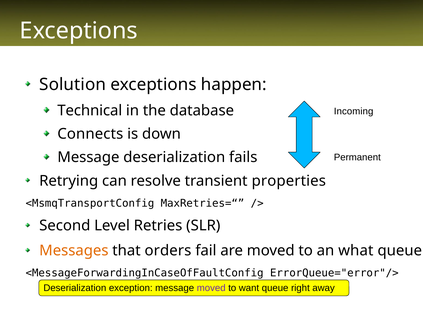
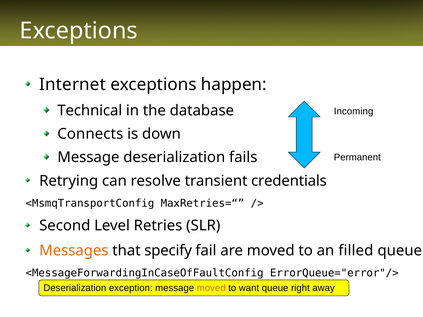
Solution: Solution -> Internet
properties: properties -> credentials
orders: orders -> specify
what: what -> filled
moved at (211, 288) colour: purple -> orange
